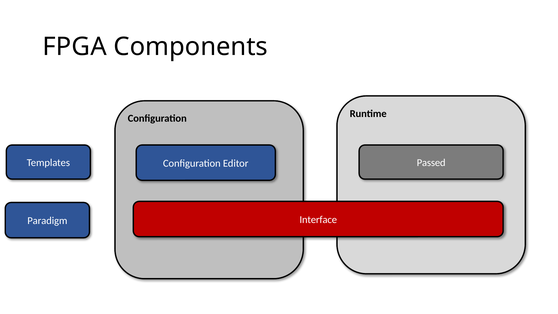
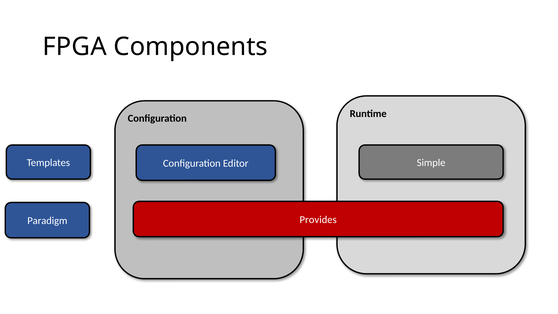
Passed: Passed -> Simple
Interface: Interface -> Provides
